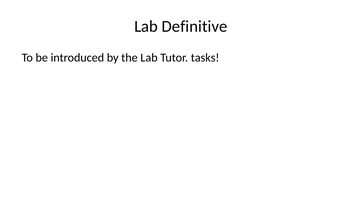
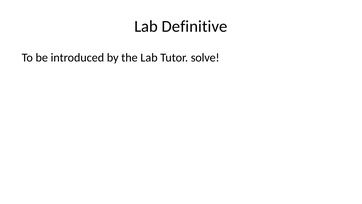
tasks: tasks -> solve
